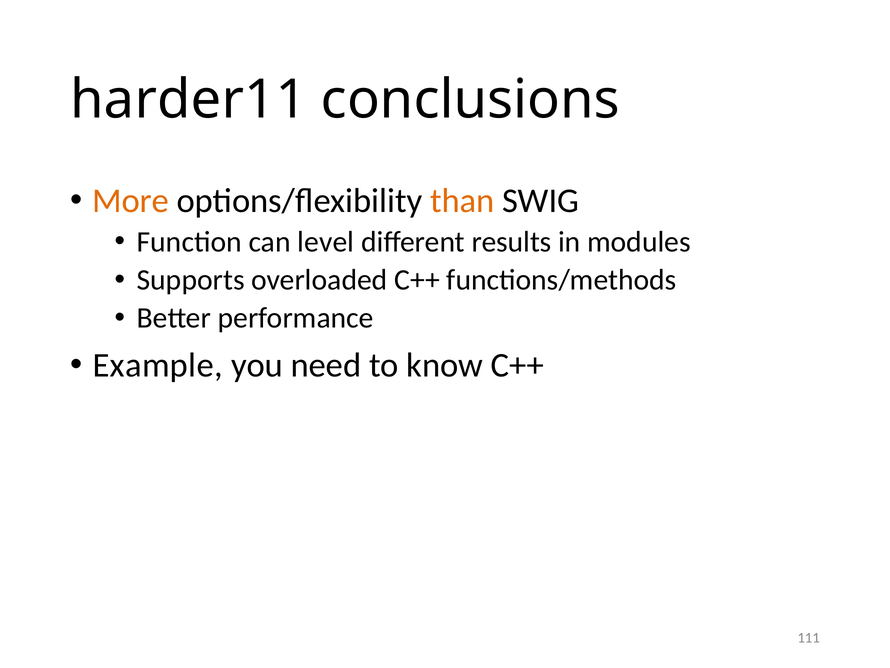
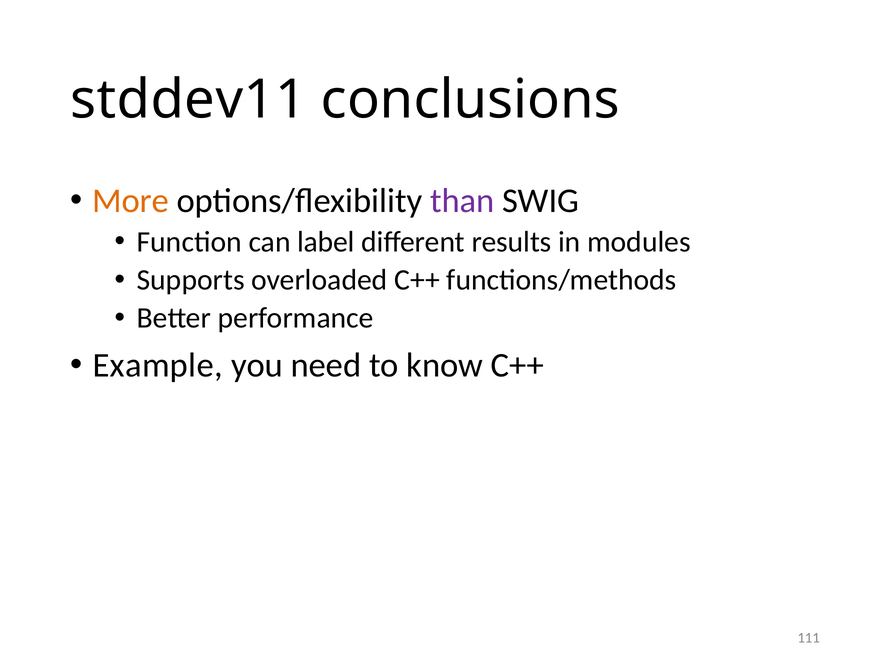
harder11: harder11 -> stddev11
than colour: orange -> purple
level: level -> label
